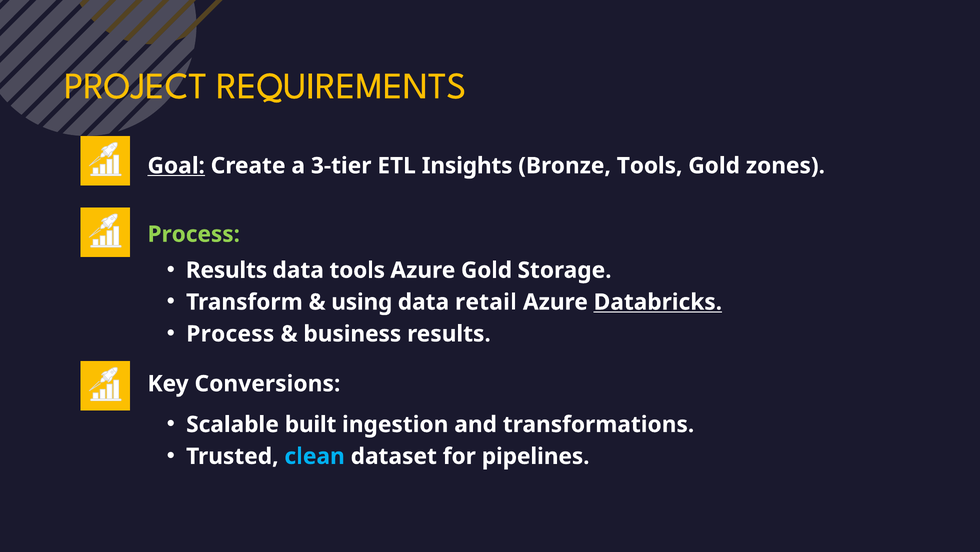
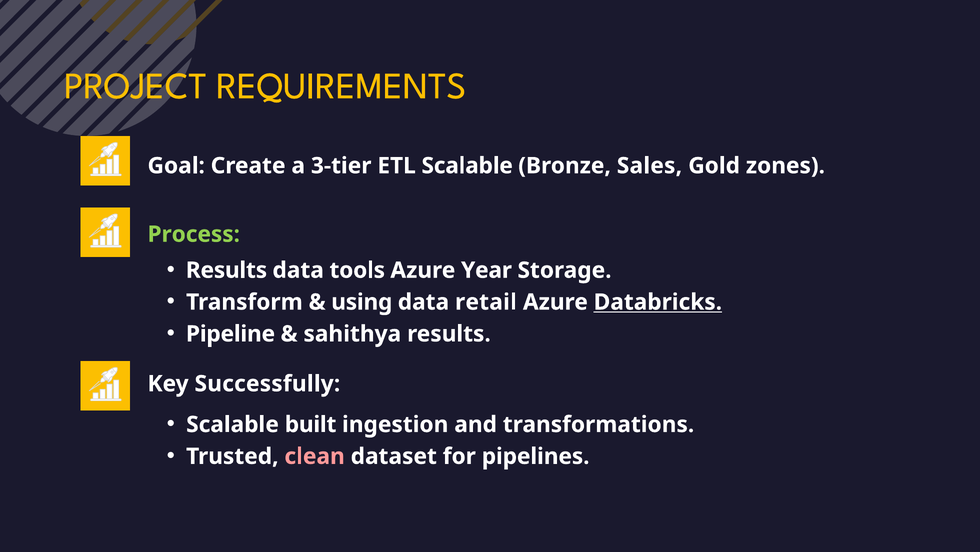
Goal underline: present -> none
ETL Insights: Insights -> Scalable
Bronze Tools: Tools -> Sales
Azure Gold: Gold -> Year
Process at (230, 334): Process -> Pipeline
business: business -> sahithya
Conversions: Conversions -> Successfully
clean colour: light blue -> pink
